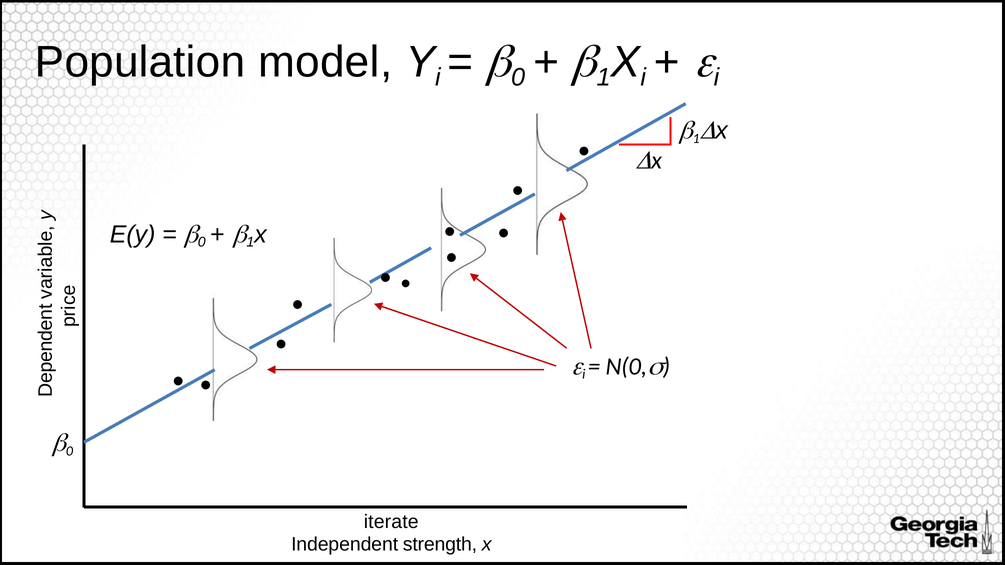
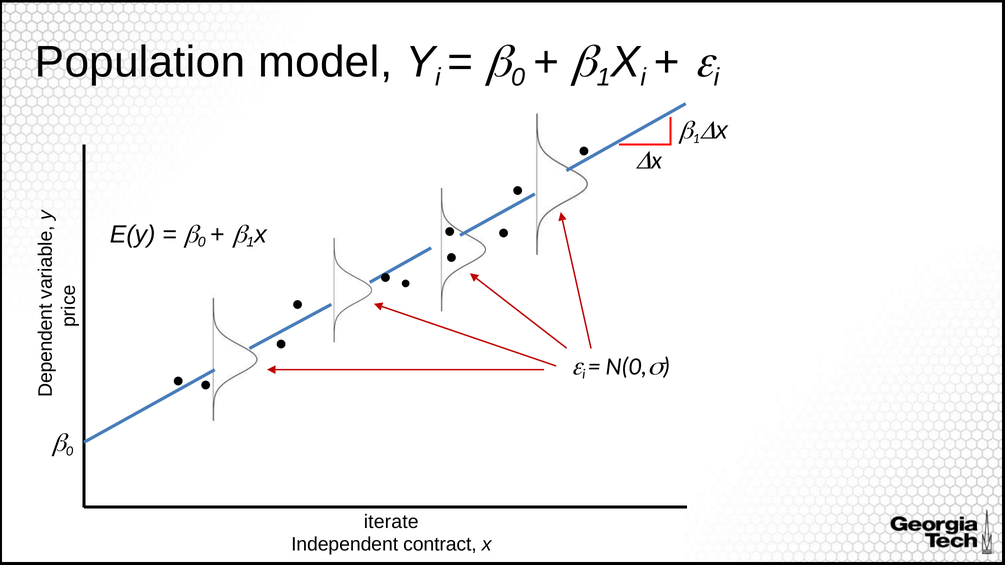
strength: strength -> contract
